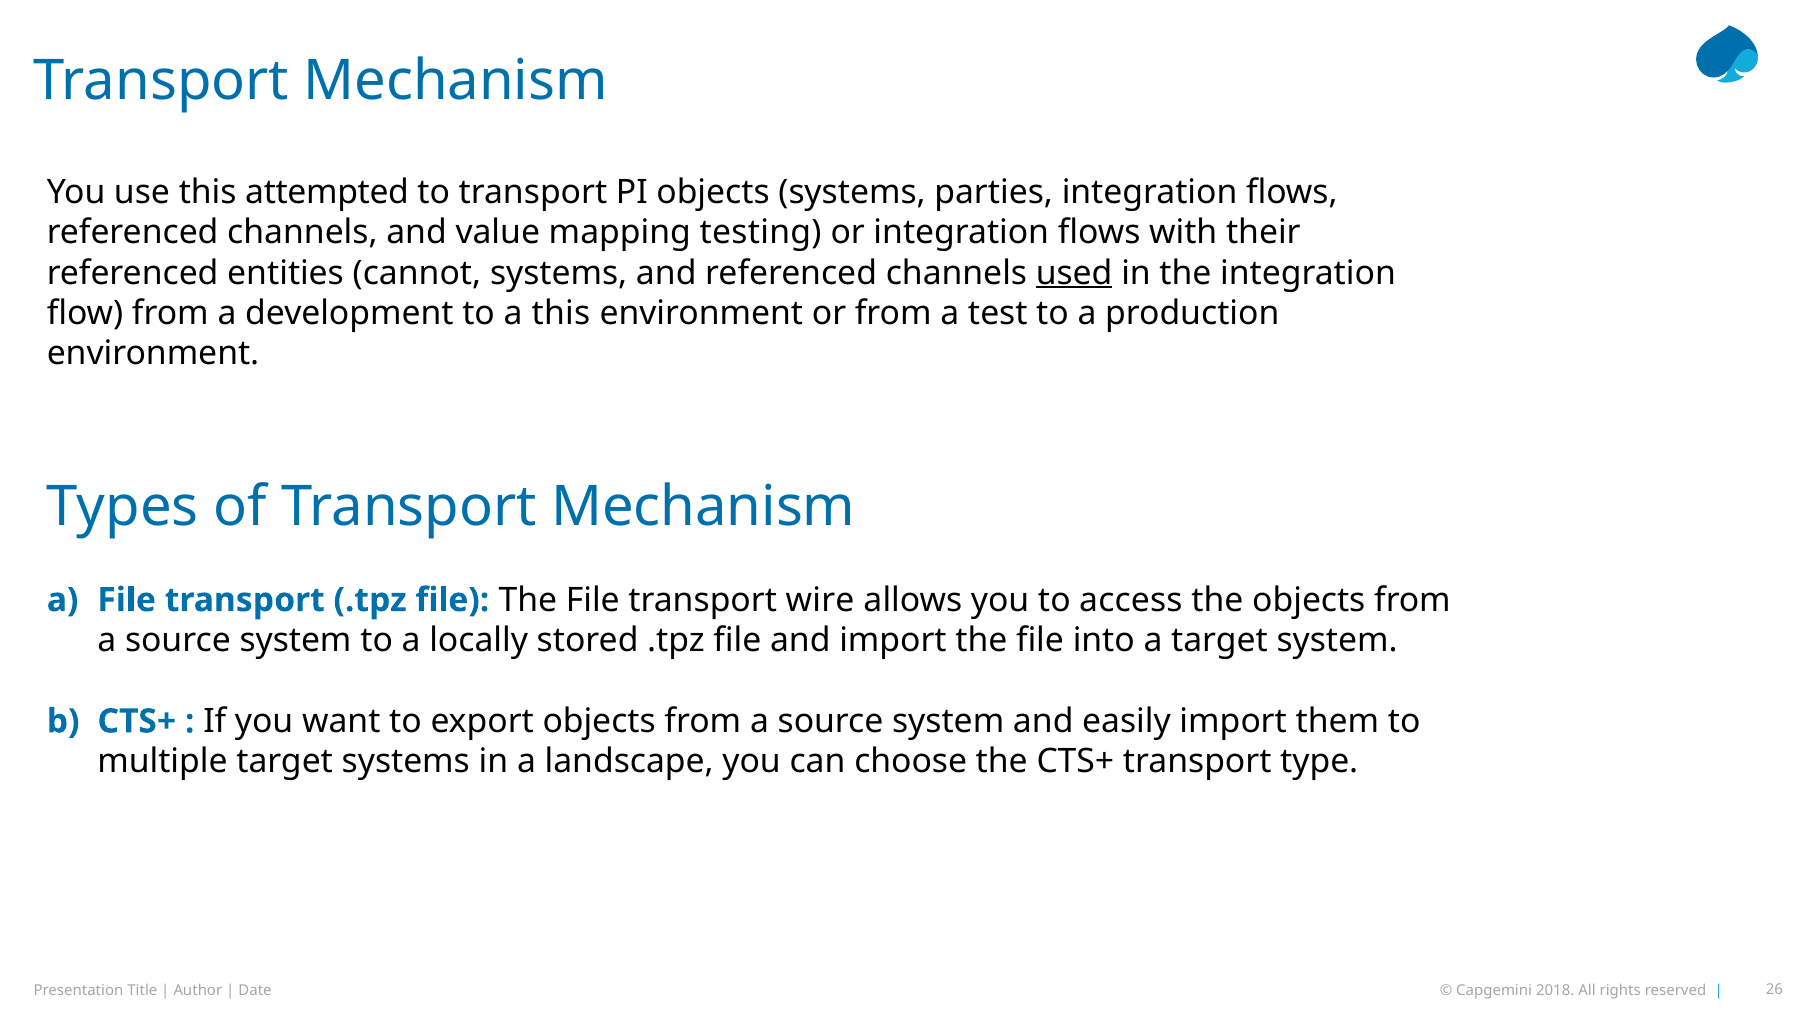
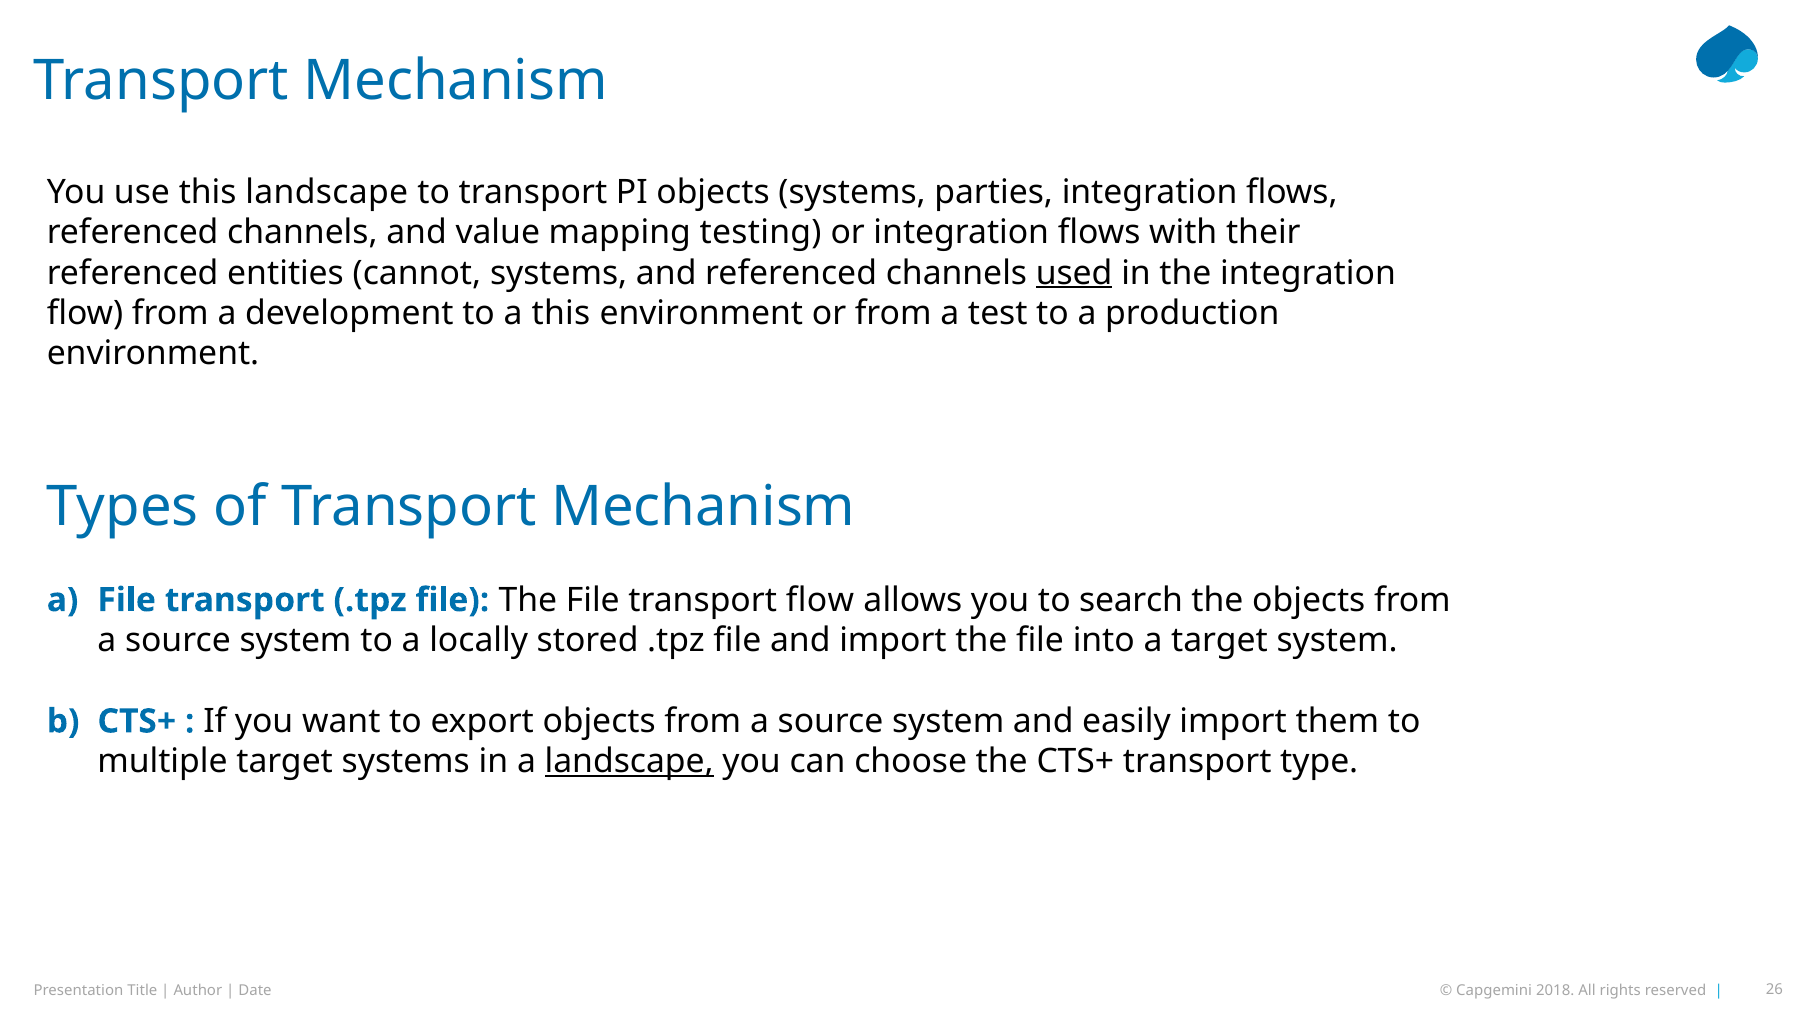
this attempted: attempted -> landscape
transport wire: wire -> flow
access: access -> search
landscape at (629, 762) underline: none -> present
